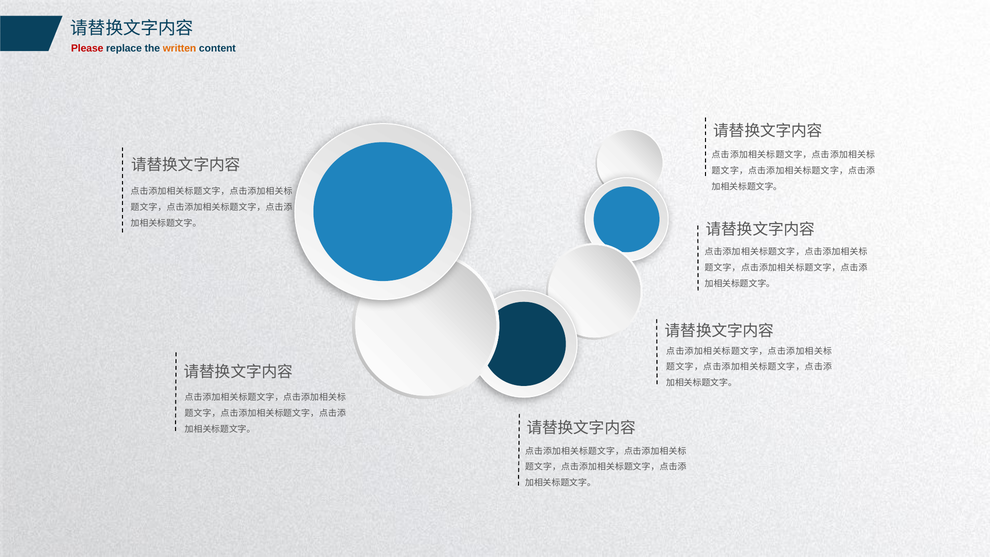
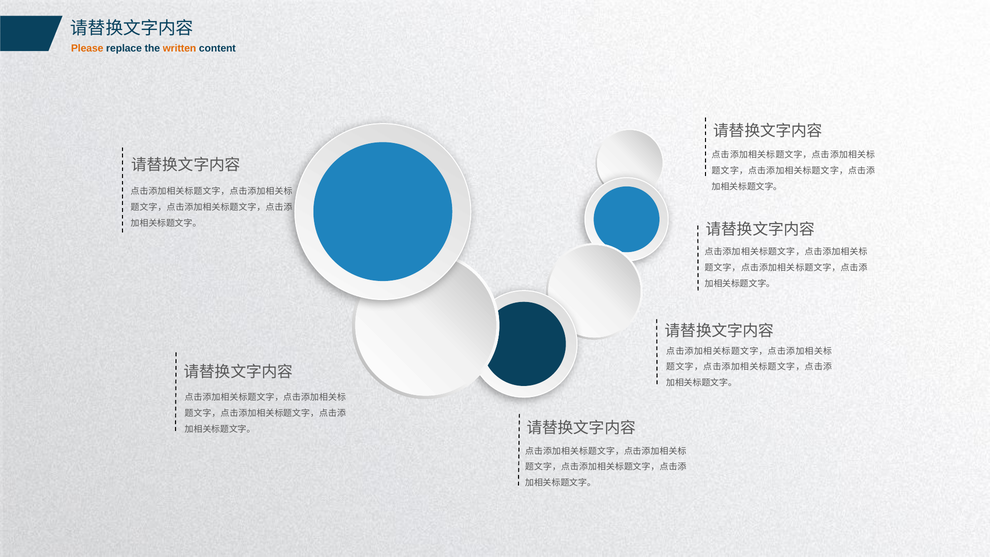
Please colour: red -> orange
